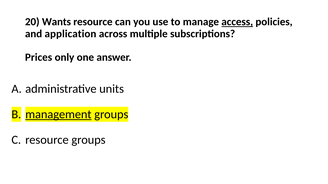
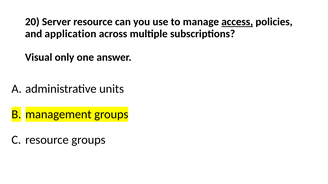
Wants: Wants -> Server
Prices: Prices -> Visual
management underline: present -> none
